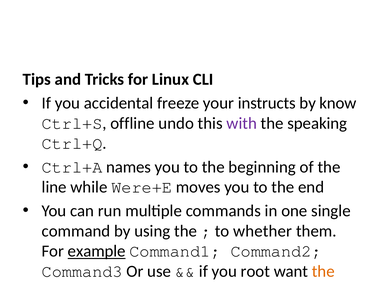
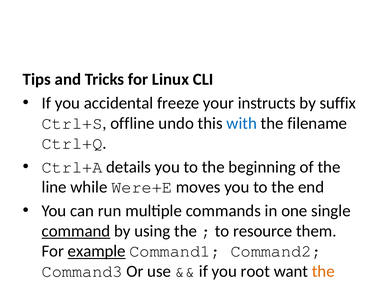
know: know -> suffix
with colour: purple -> blue
speaking: speaking -> filename
names: names -> details
command at (76, 231) underline: none -> present
whether: whether -> resource
